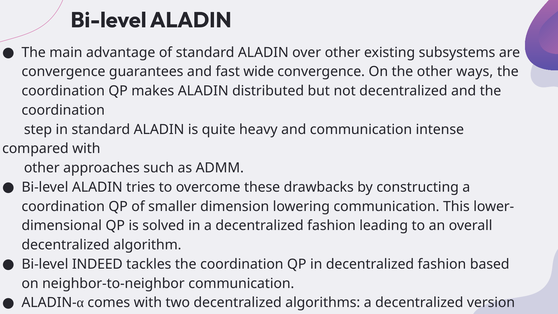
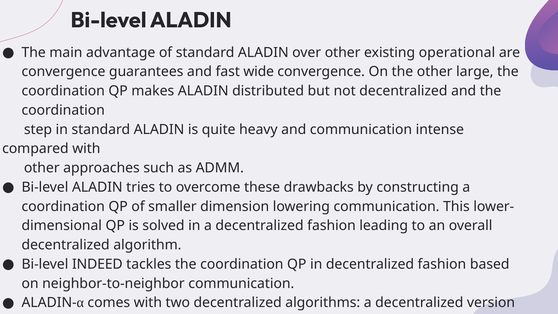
subsystems: subsystems -> operational
ways: ways -> large
